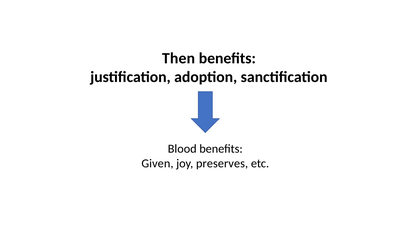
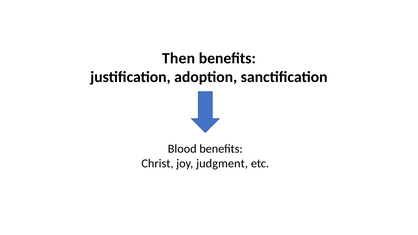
Given: Given -> Christ
preserves: preserves -> judgment
